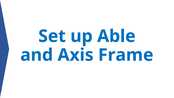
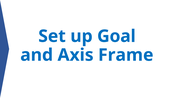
Able: Able -> Goal
